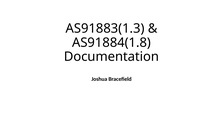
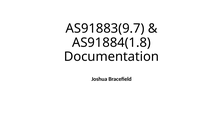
AS91883(1.3: AS91883(1.3 -> AS91883(9.7
